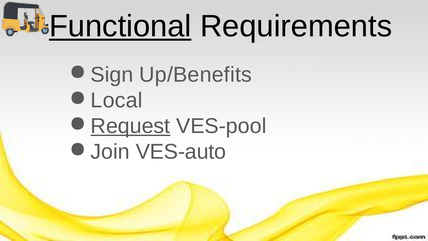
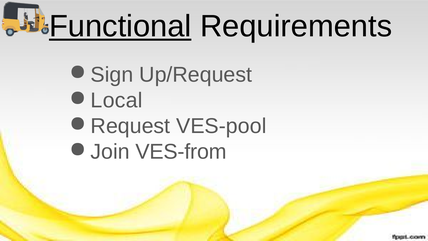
Up/Benefits: Up/Benefits -> Up/Request
Request underline: present -> none
VES-auto: VES-auto -> VES-from
